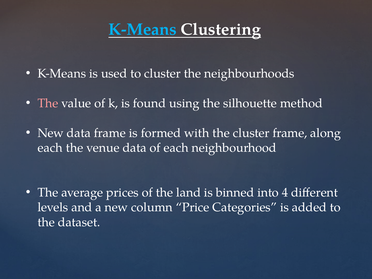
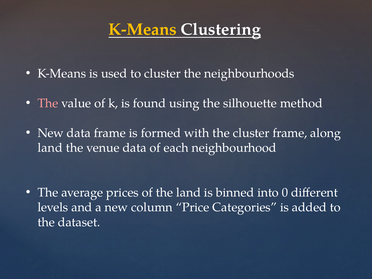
K-Means at (143, 29) colour: light blue -> yellow
each at (50, 148): each -> land
4: 4 -> 0
